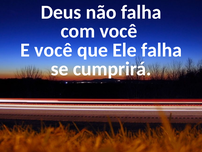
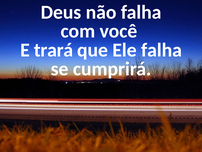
E você: você -> trará
